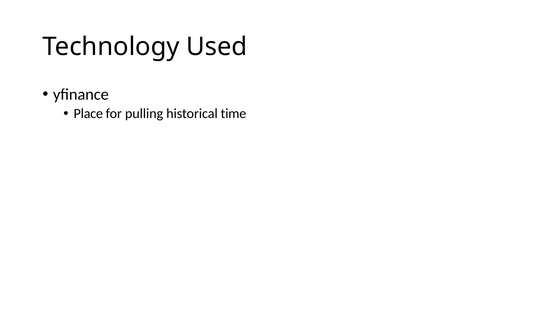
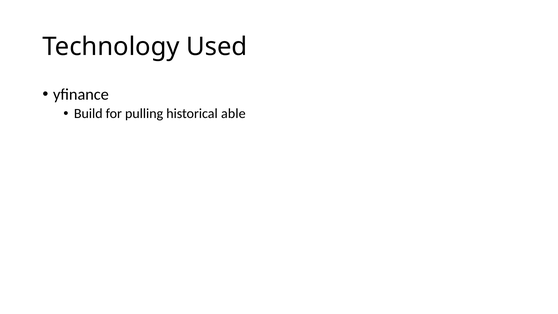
Place: Place -> Build
time: time -> able
